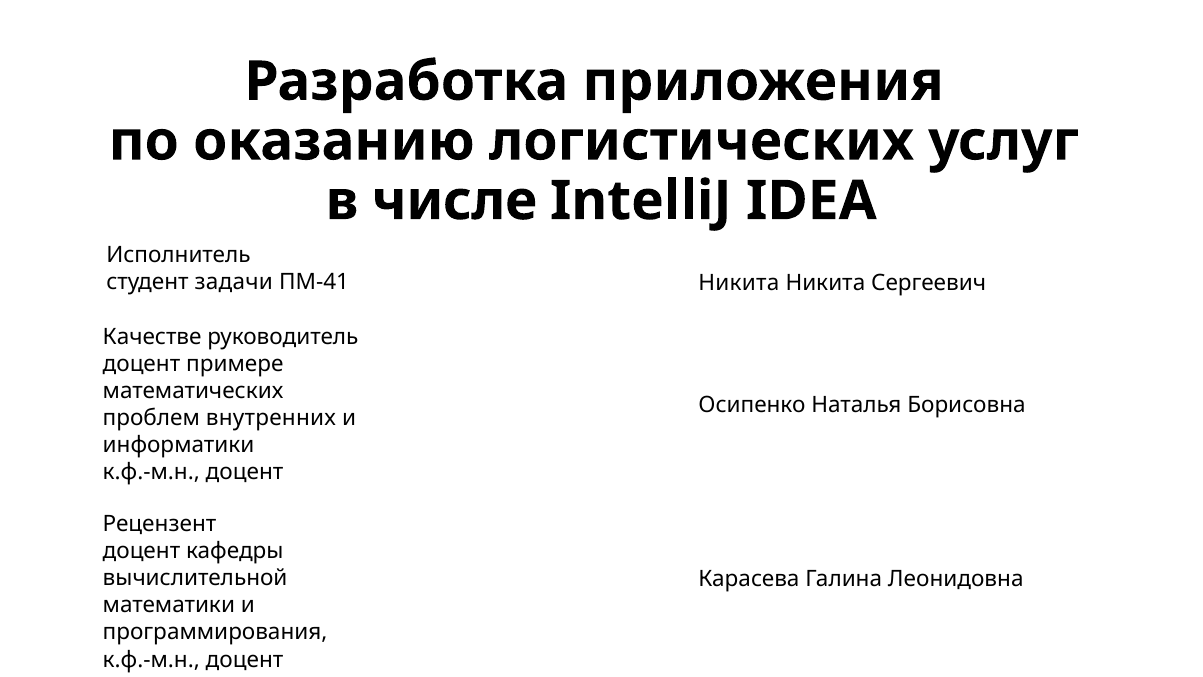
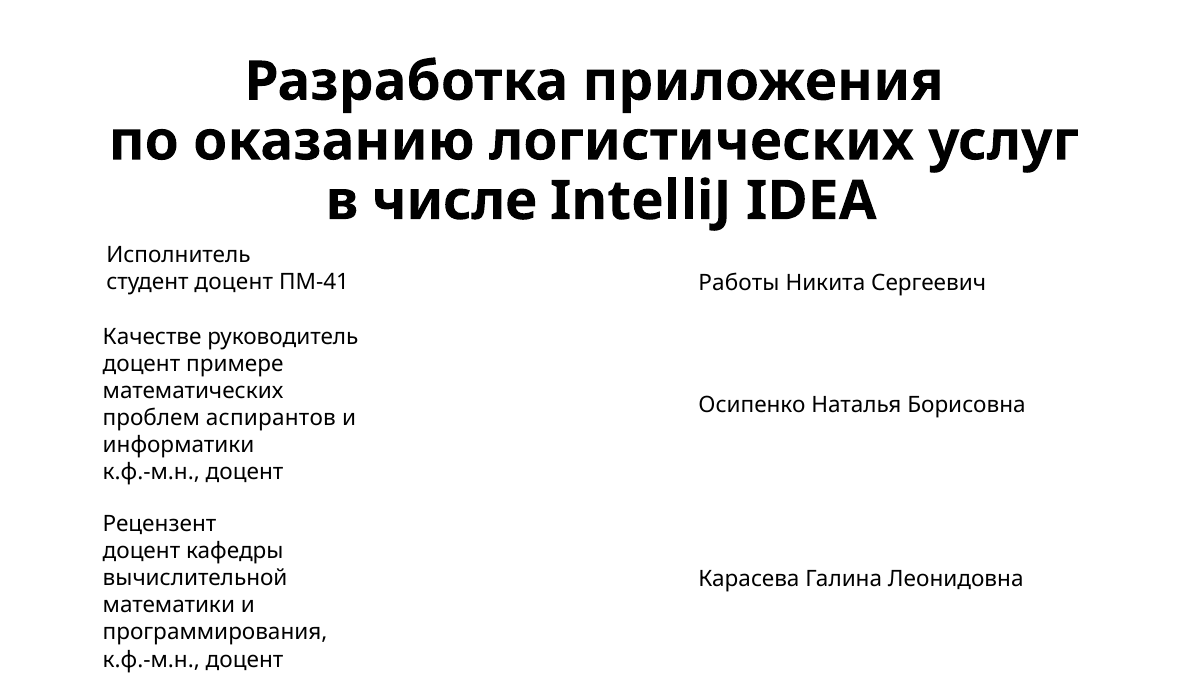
студент задачи: задачи -> доцент
Никита at (739, 282): Никита -> Работы
внутренних: внутренних -> аспирантов
